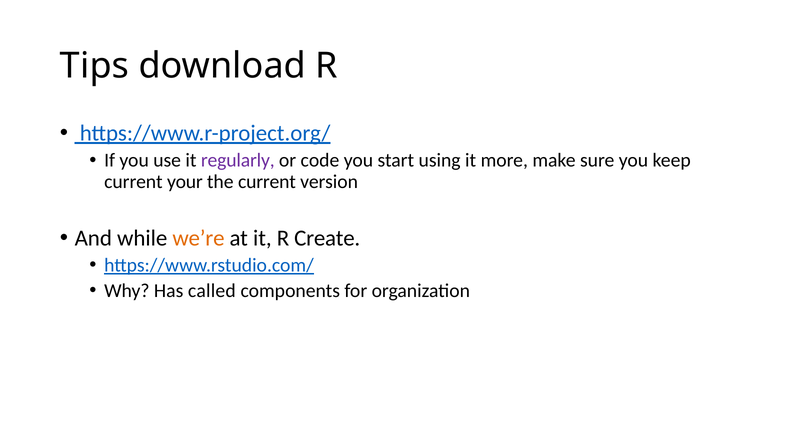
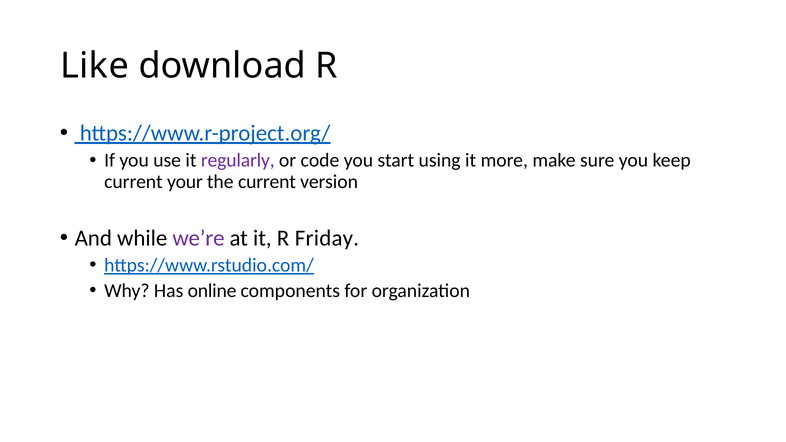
Tips: Tips -> Like
we’re colour: orange -> purple
Create: Create -> Friday
called: called -> online
